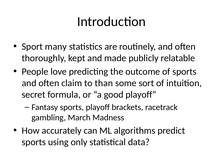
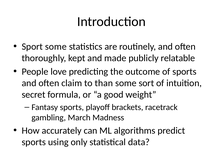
Sport many: many -> some
good playoff: playoff -> weight
